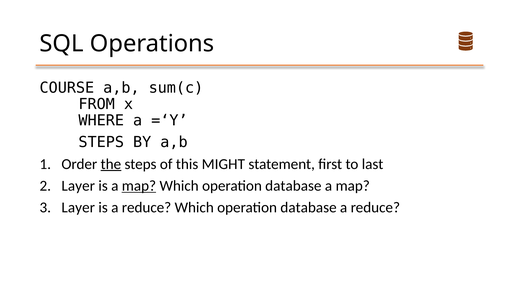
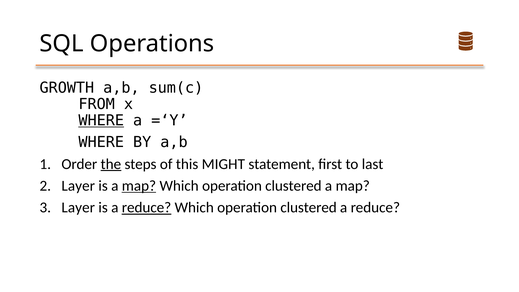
COURSE: COURSE -> GROWTH
WHERE at (101, 120) underline: none -> present
STEPS at (101, 142): STEPS -> WHERE
database at (293, 186): database -> clustered
reduce at (147, 207) underline: none -> present
database at (309, 207): database -> clustered
